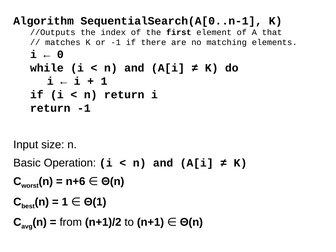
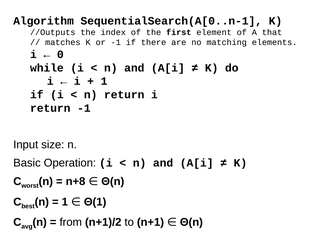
n+6: n+6 -> n+8
